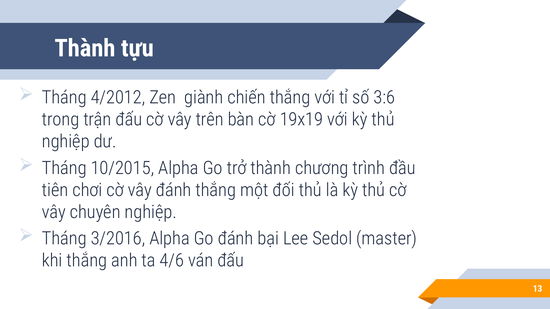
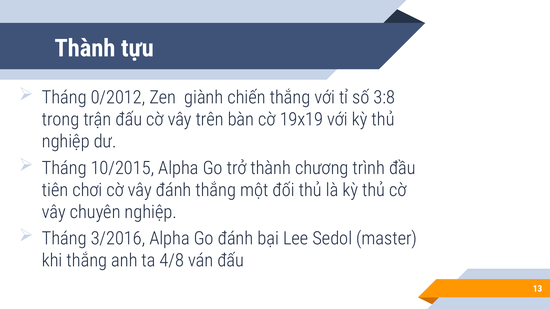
4/2012: 4/2012 -> 0/2012
3:6: 3:6 -> 3:8
4/6: 4/6 -> 4/8
